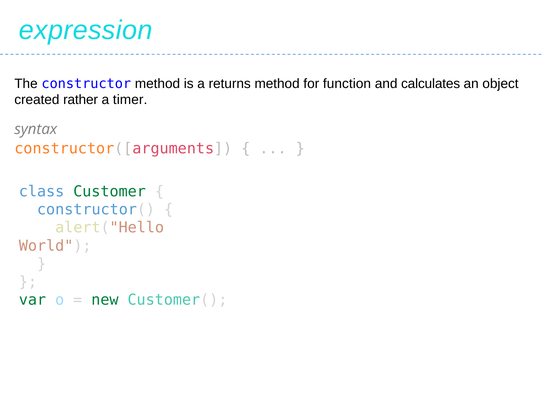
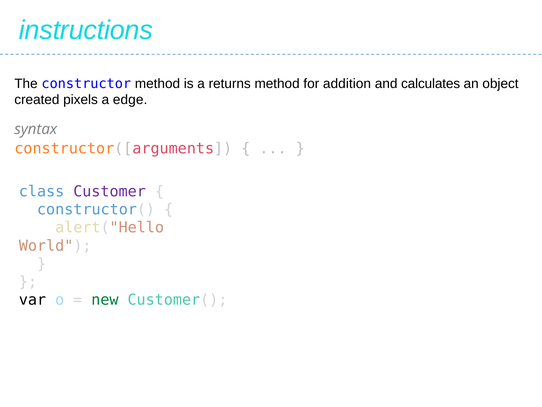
expression: expression -> instructions
function: function -> addition
rather: rather -> pixels
timer: timer -> edge
Customer colour: green -> purple
var colour: green -> black
